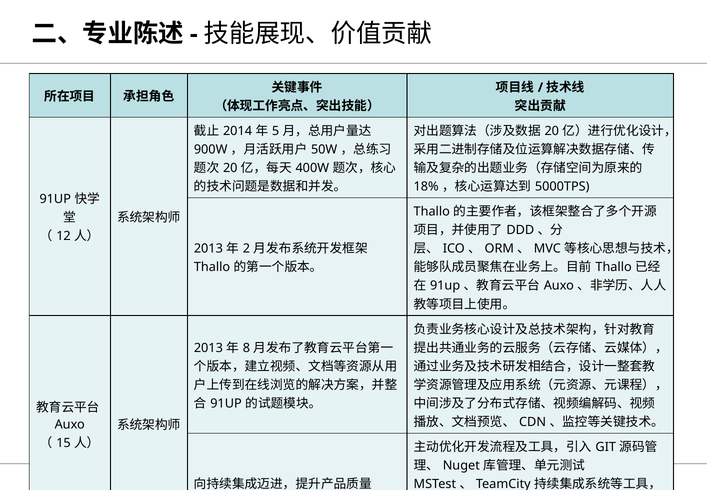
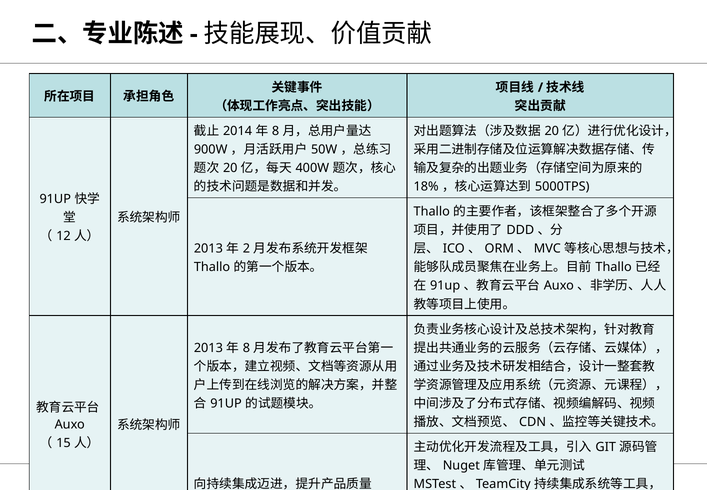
5 at (276, 131): 5 -> 8
